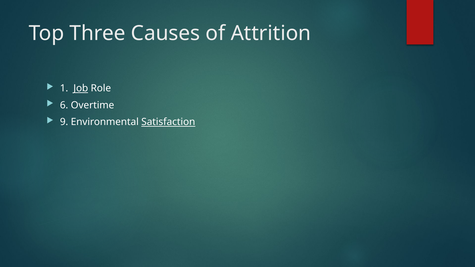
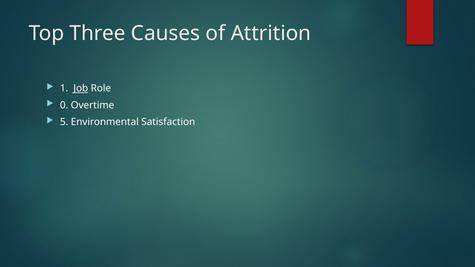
6: 6 -> 0
9: 9 -> 5
Satisfaction underline: present -> none
